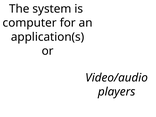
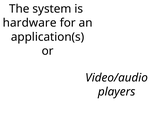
computer: computer -> hardware
